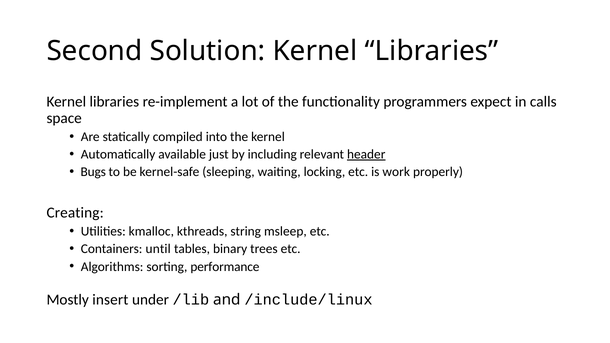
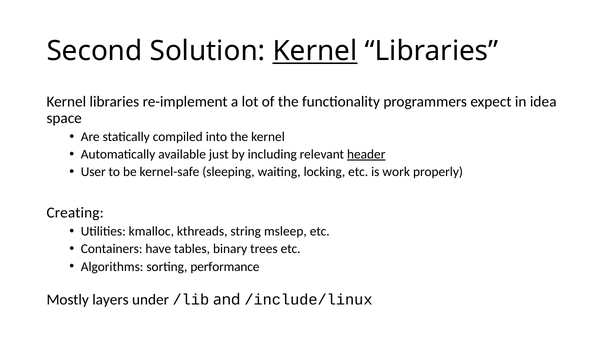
Kernel at (315, 51) underline: none -> present
calls: calls -> idea
Bugs: Bugs -> User
until: until -> have
insert: insert -> layers
